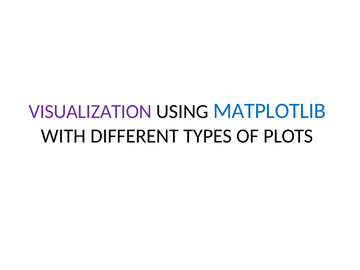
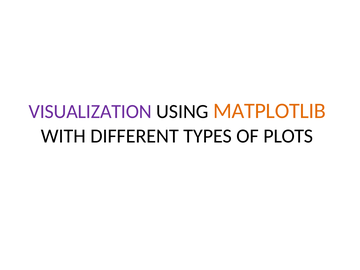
MATPLOTLIB colour: blue -> orange
